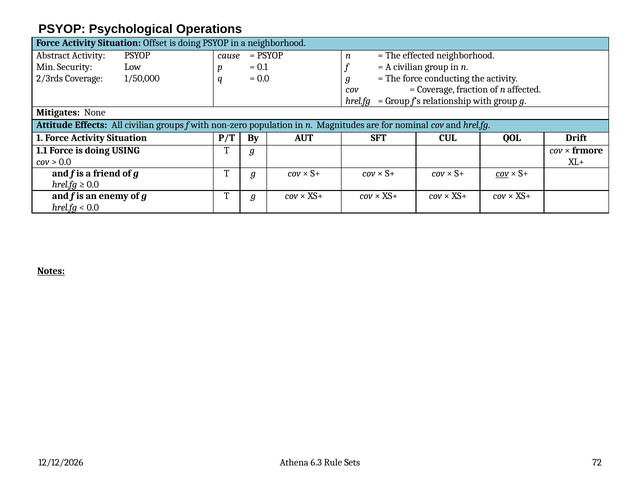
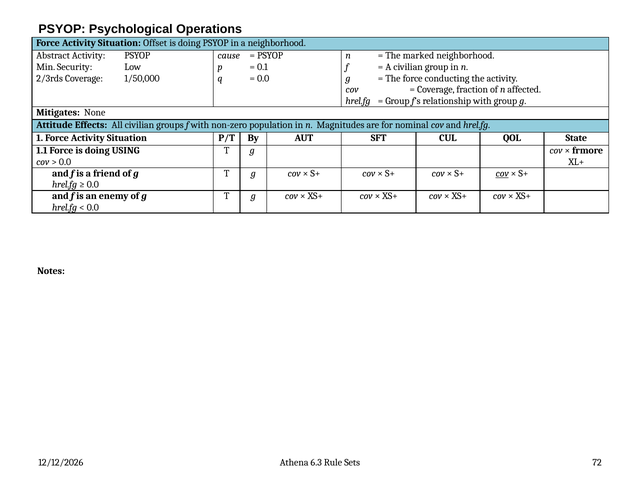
effected: effected -> marked
Drift: Drift -> State
Notes underline: present -> none
